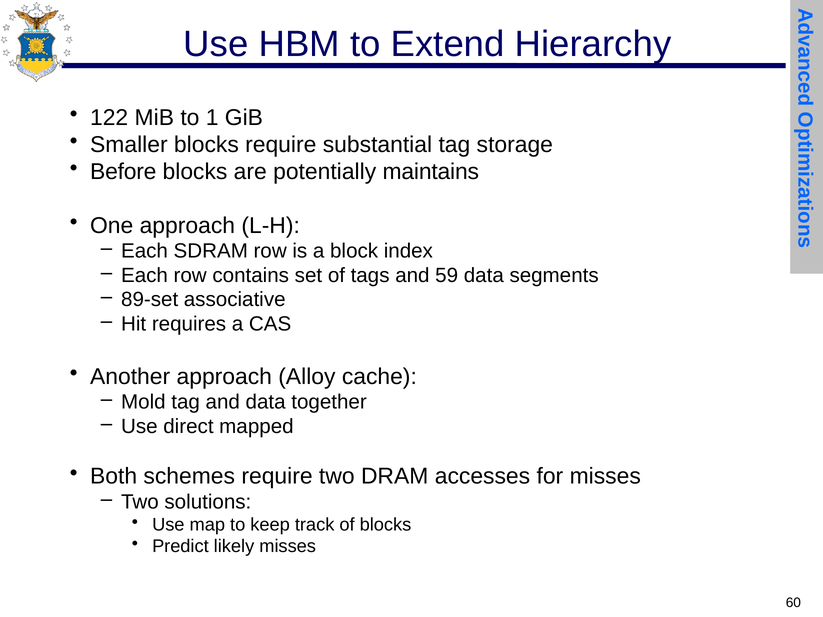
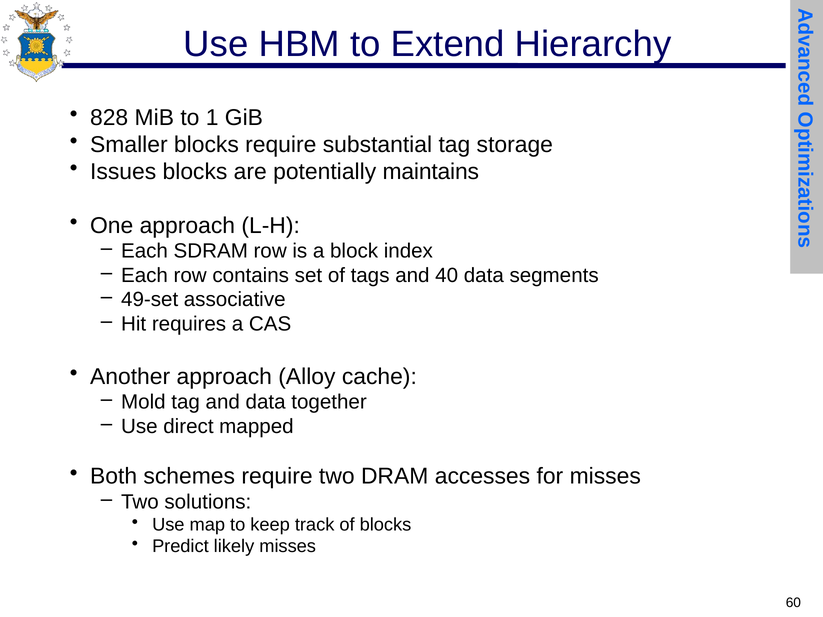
122: 122 -> 828
Before: Before -> Issues
59: 59 -> 40
89-set: 89-set -> 49-set
